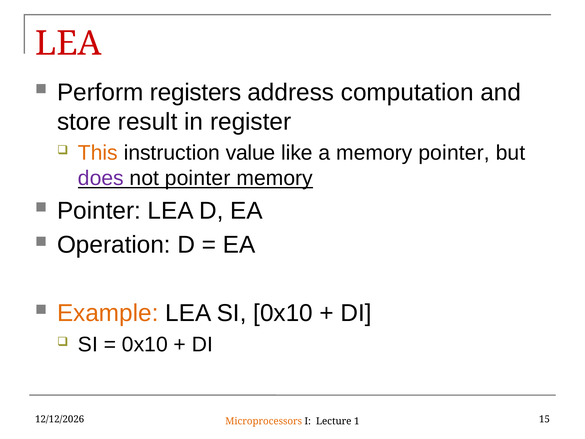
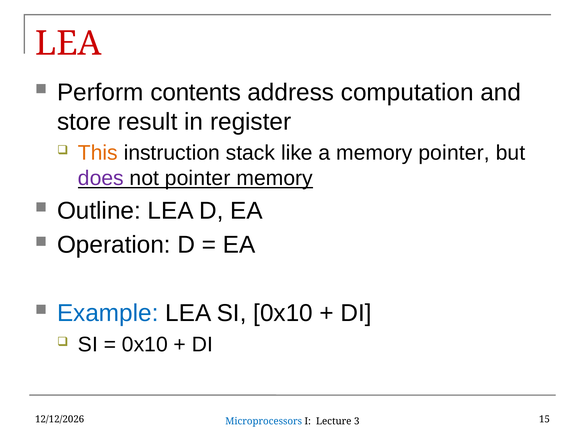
registers: registers -> contents
value: value -> stack
Pointer at (99, 211): Pointer -> Outline
Example colour: orange -> blue
Microprocessors colour: orange -> blue
1: 1 -> 3
